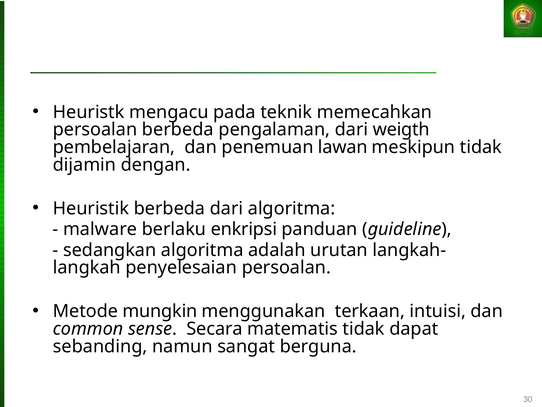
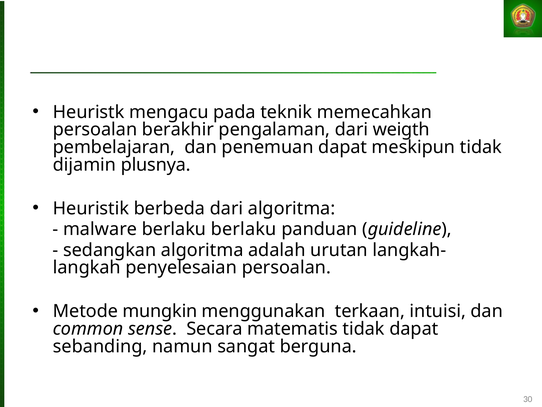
persoalan berbeda: berbeda -> berakhir
penemuan lawan: lawan -> dapat
dengan: dengan -> plusnya
berlaku enkripsi: enkripsi -> berlaku
